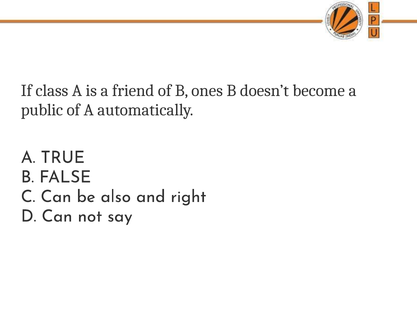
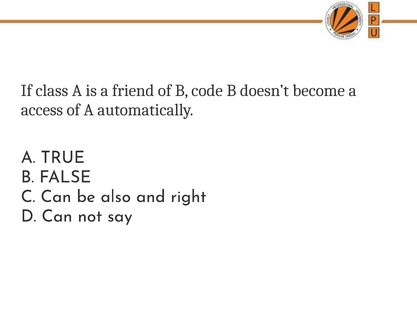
ones: ones -> code
public: public -> access
